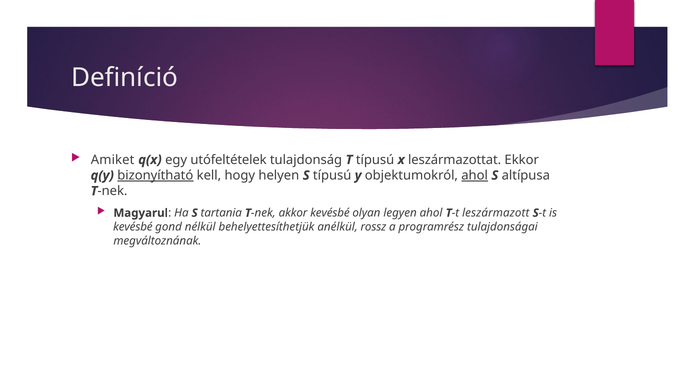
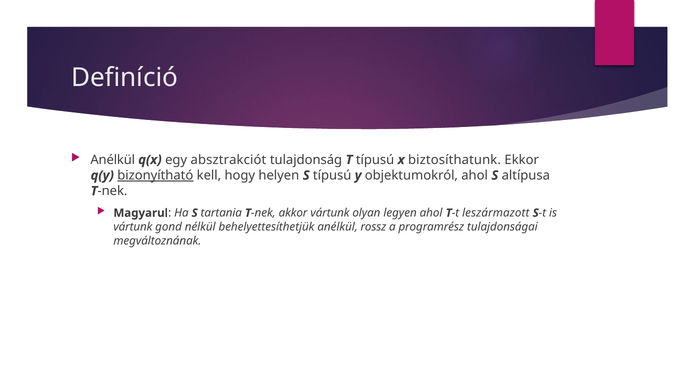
Amiket at (113, 160): Amiket -> Anélkül
utófeltételek: utófeltételek -> absztrakciót
leszármazottat: leszármazottat -> biztosíthatunk
ahol at (475, 175) underline: present -> none
akkor kevésbé: kevésbé -> vártunk
kevésbé at (133, 227): kevésbé -> vártunk
